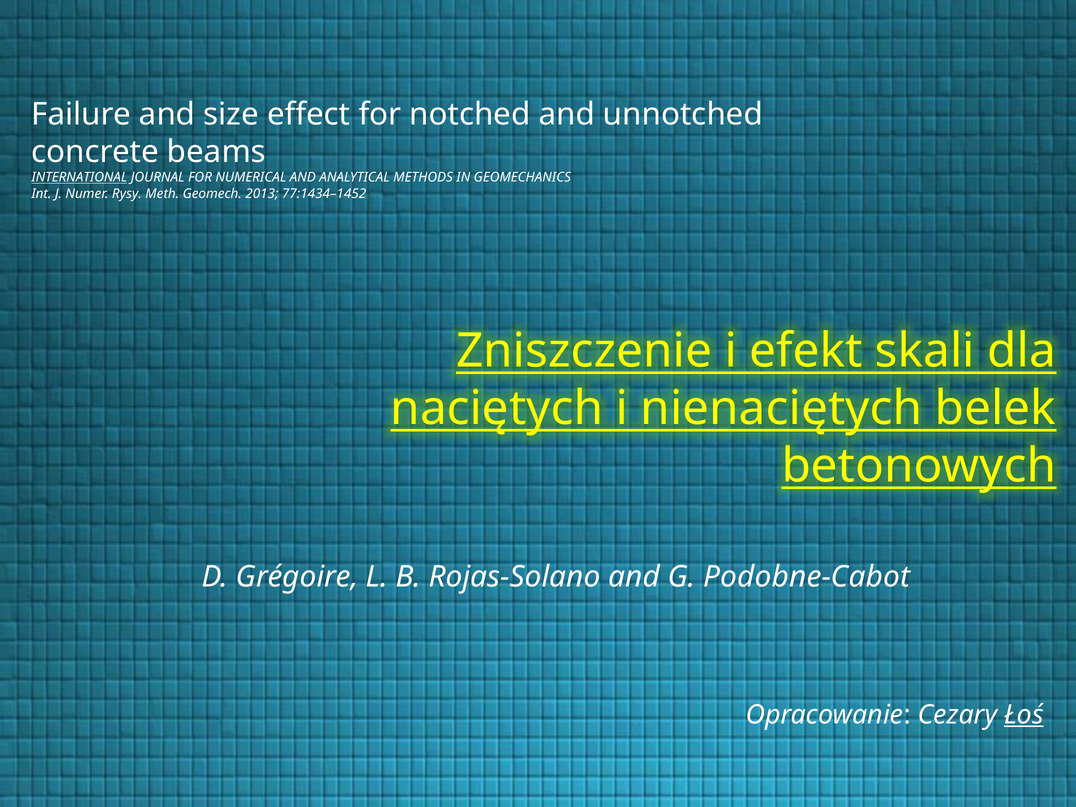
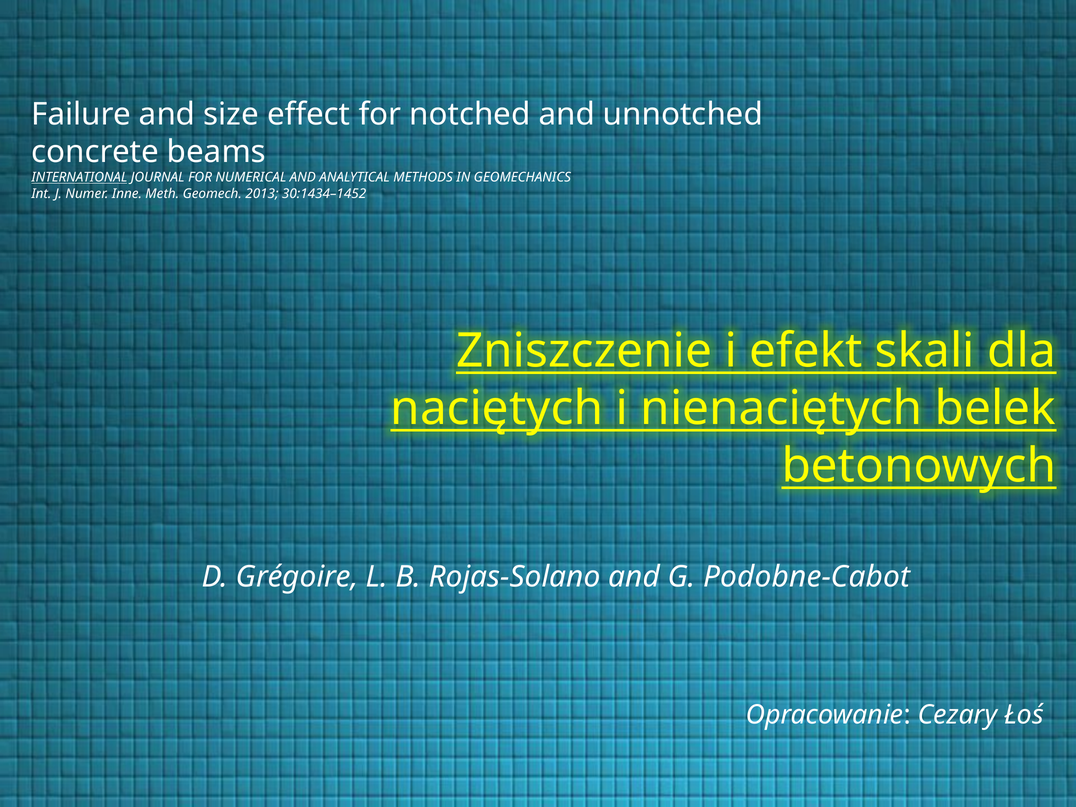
Rysy: Rysy -> Inne
77:1434–1452: 77:1434–1452 -> 30:1434–1452
Łoś underline: present -> none
